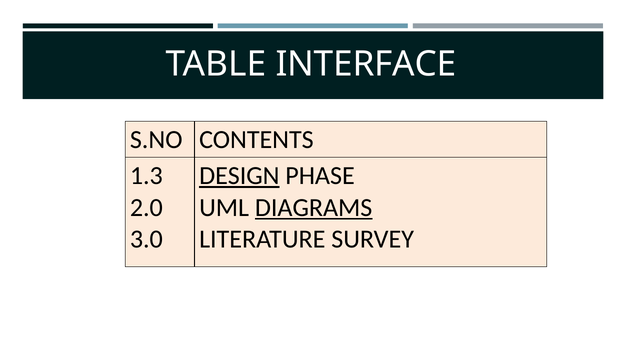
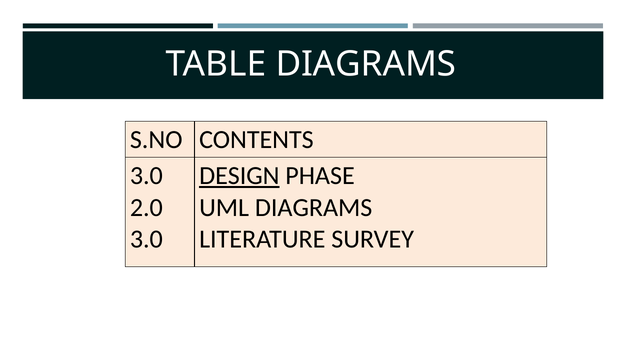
TABLE INTERFACE: INTERFACE -> DIAGRAMS
1.3 at (146, 176): 1.3 -> 3.0
DIAGRAMS at (314, 208) underline: present -> none
